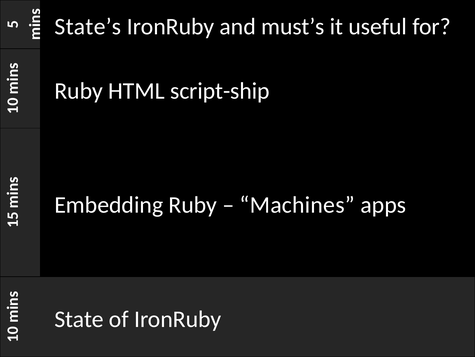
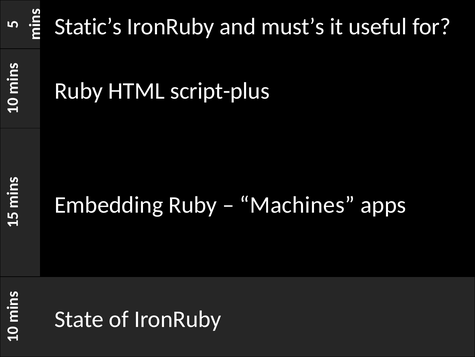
State’s: State’s -> Static’s
script-ship: script-ship -> script-plus
